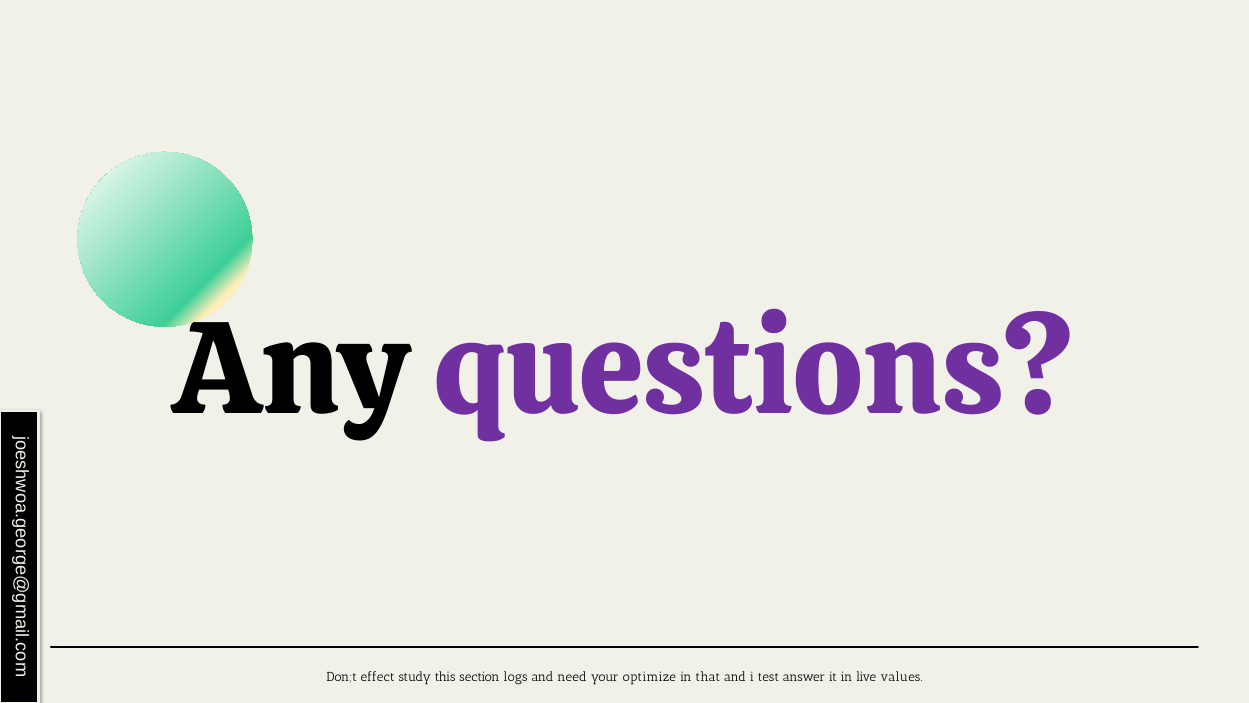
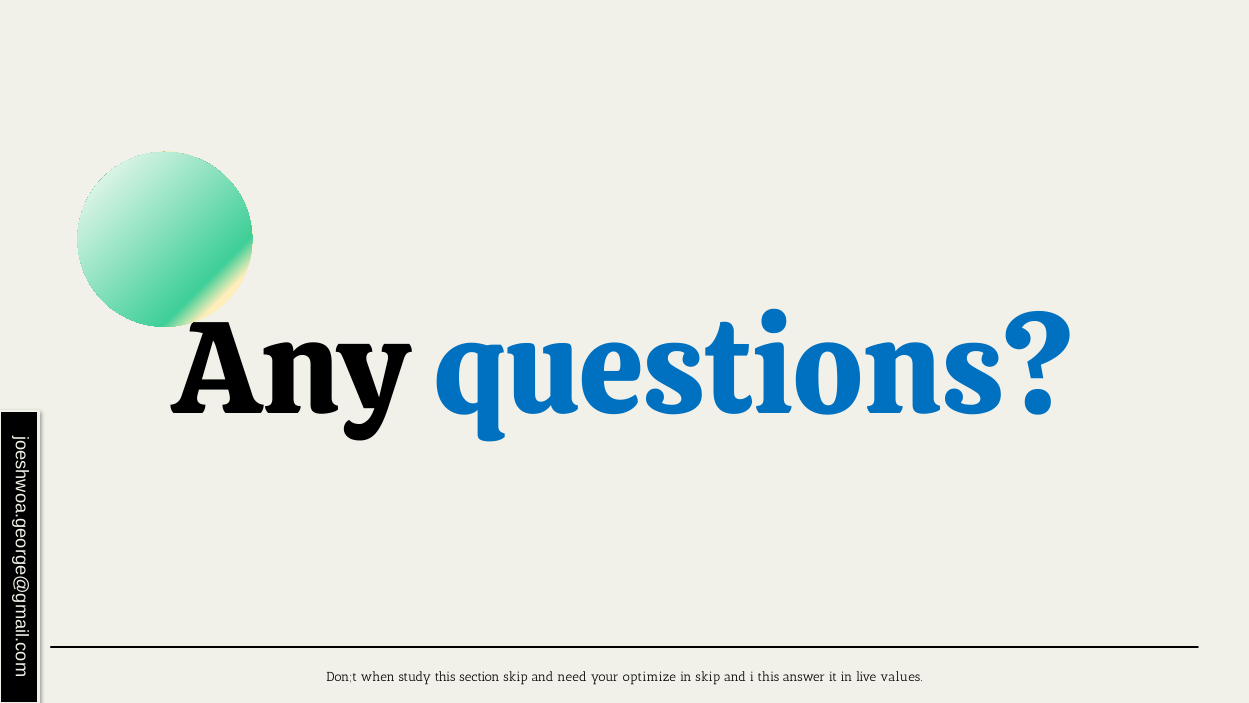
questions colour: purple -> blue
effect: effect -> when
section logs: logs -> skip
in that: that -> skip
i test: test -> this
